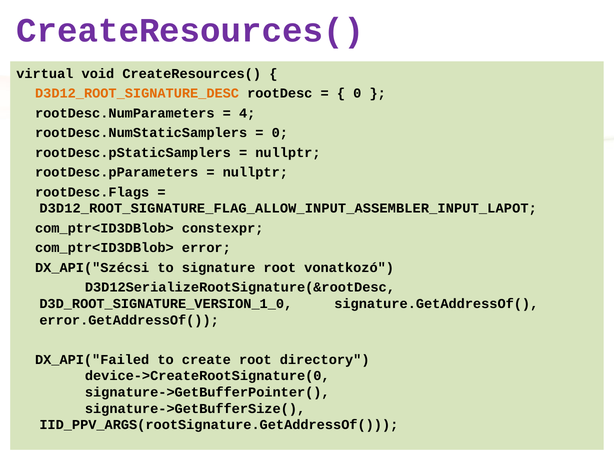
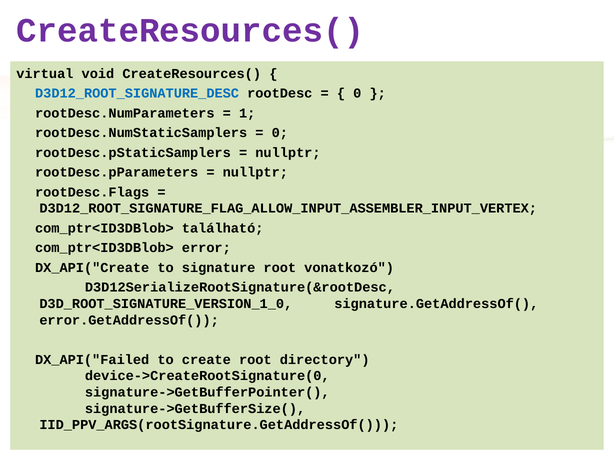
D3D12_ROOT_SIGNATURE_DESC colour: orange -> blue
4: 4 -> 1
D3D12_ROOT_SIGNATURE_FLAG_ALLOW_INPUT_ASSEMBLER_INPUT_LAPOT: D3D12_ROOT_SIGNATURE_FLAG_ALLOW_INPUT_ASSEMBLER_INPUT_LAPOT -> D3D12_ROOT_SIGNATURE_FLAG_ALLOW_INPUT_ASSEMBLER_INPUT_VERTEX
constexpr: constexpr -> található
DX_API("Szécsi: DX_API("Szécsi -> DX_API("Create
